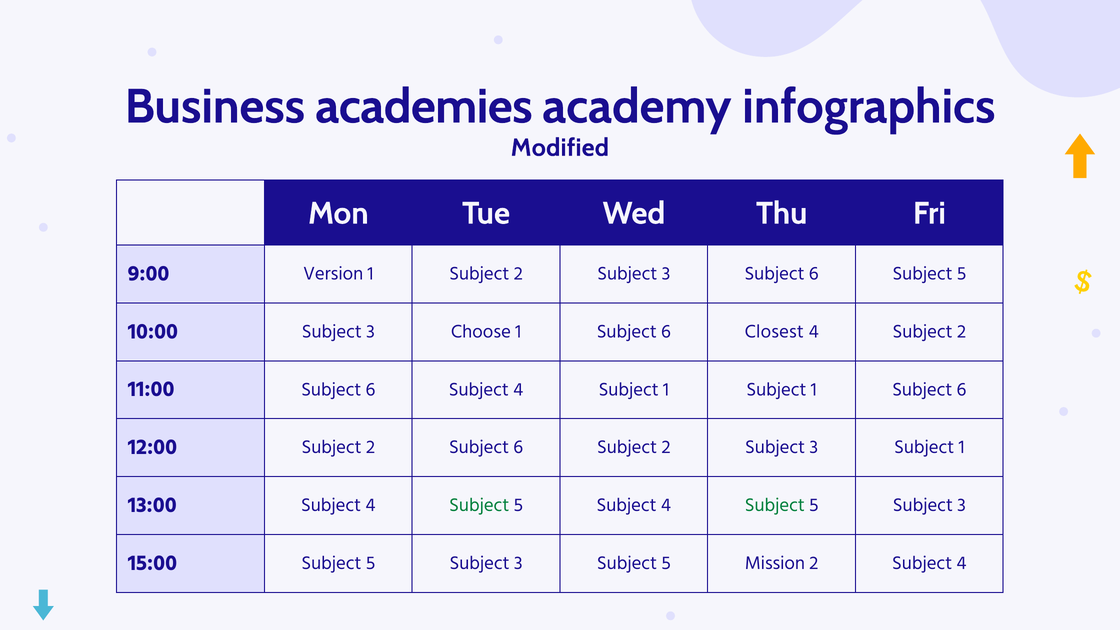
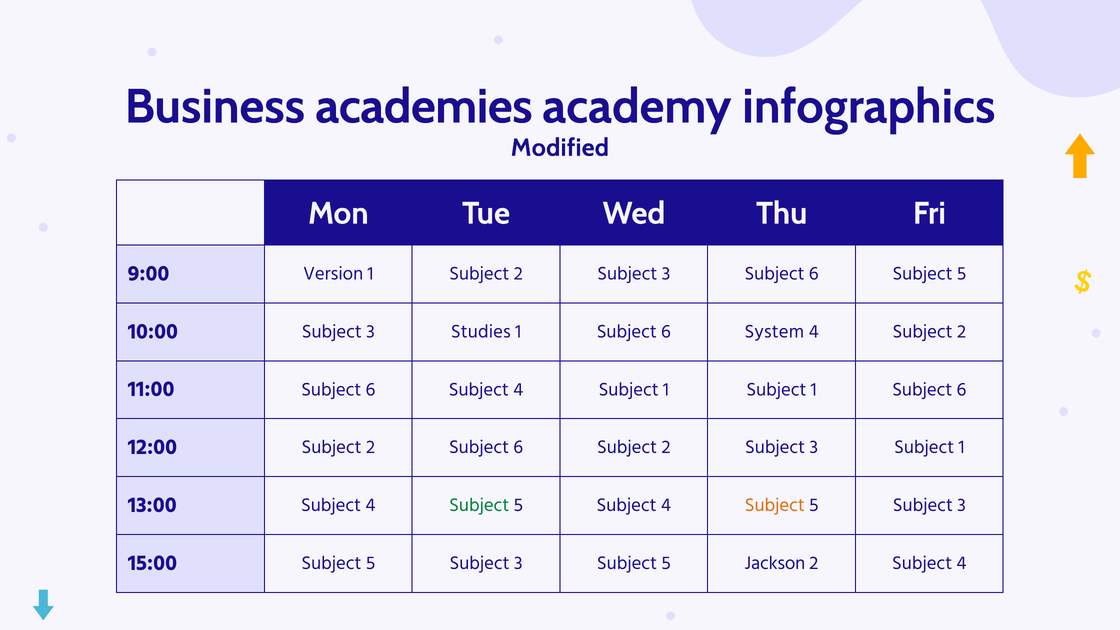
Choose: Choose -> Studies
Closest: Closest -> System
Subject at (775, 505) colour: green -> orange
Mission: Mission -> Jackson
